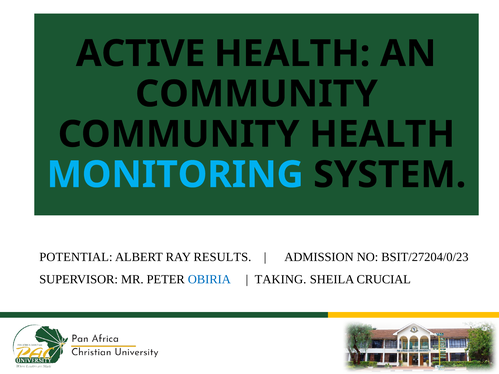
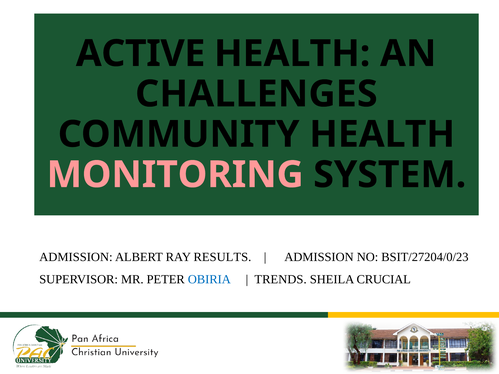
COMMUNITY at (256, 94): COMMUNITY -> CHALLENGES
MONITORING colour: light blue -> pink
POTENTIAL at (76, 257): POTENTIAL -> ADMISSION
TAKING: TAKING -> TRENDS
